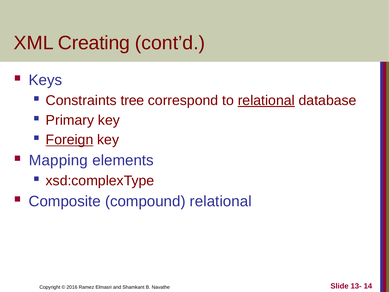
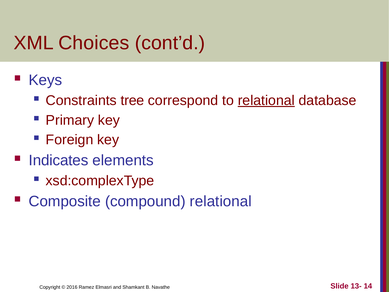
Creating: Creating -> Choices
Foreign underline: present -> none
Mapping: Mapping -> Indicates
